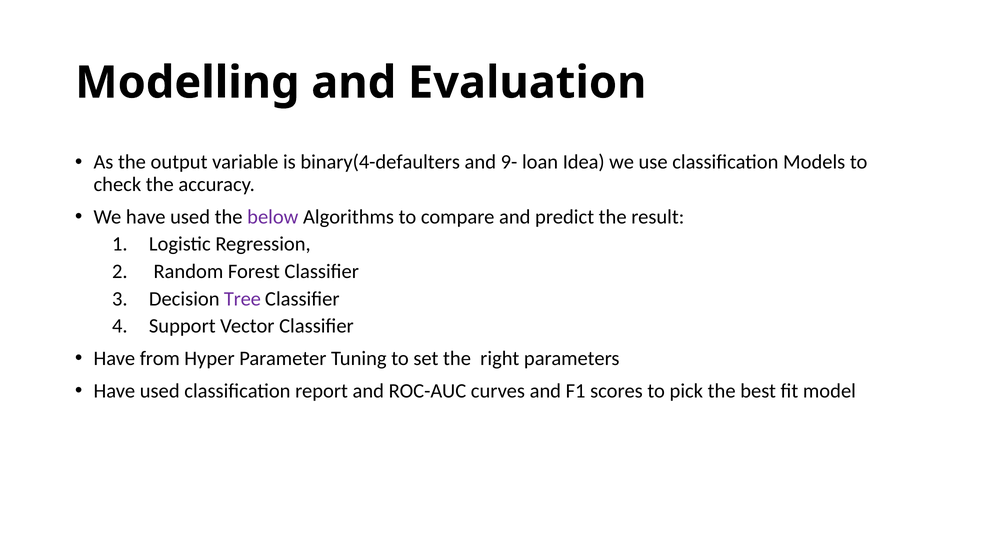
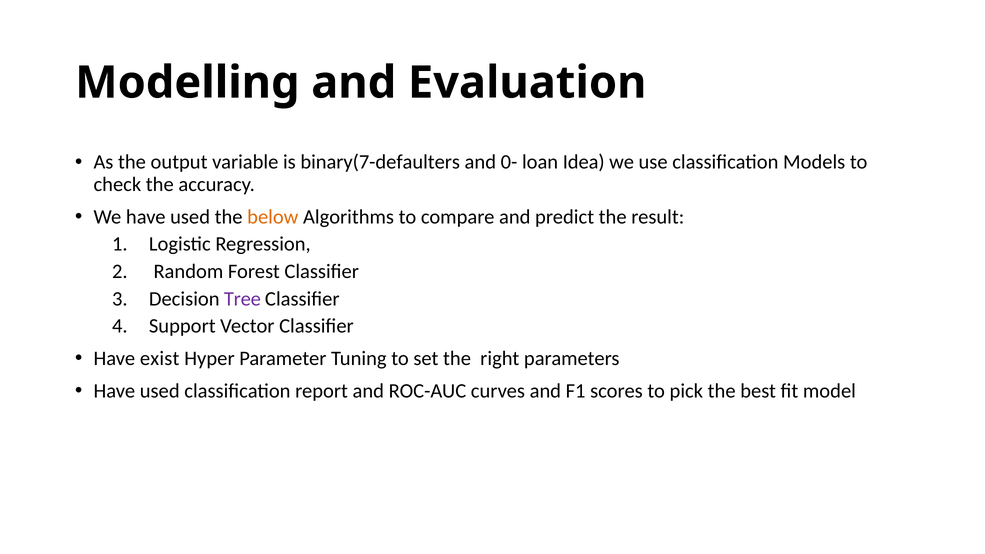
binary(4-defaulters: binary(4-defaulters -> binary(7-defaulters
9-: 9- -> 0-
below colour: purple -> orange
from: from -> exist
